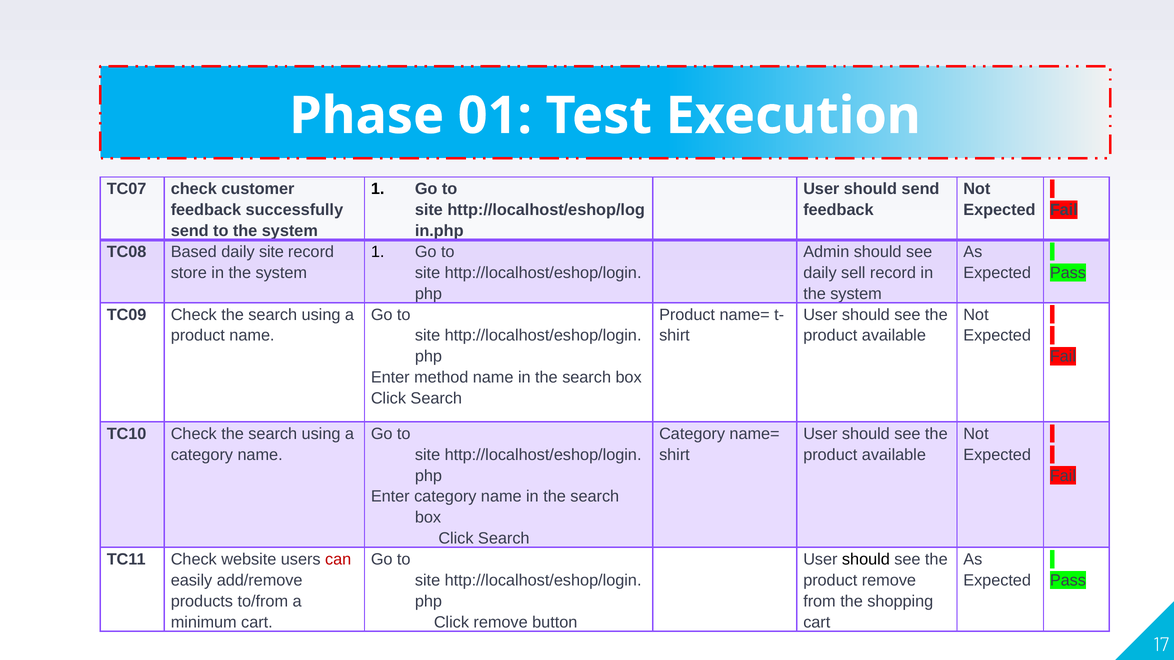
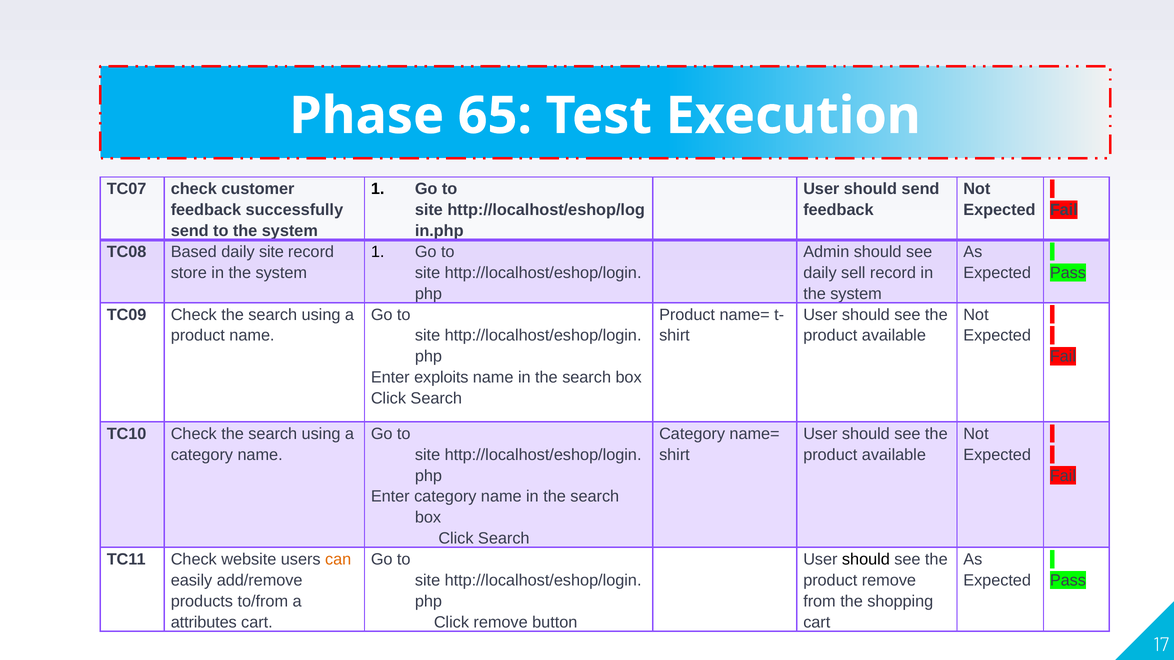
01: 01 -> 65
method: method -> exploits
can colour: red -> orange
minimum: minimum -> attributes
